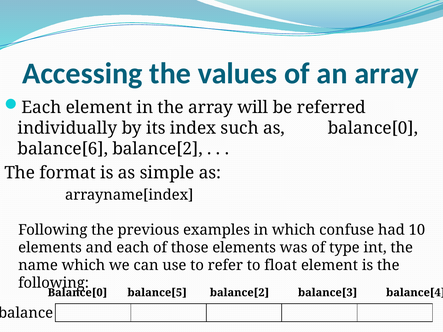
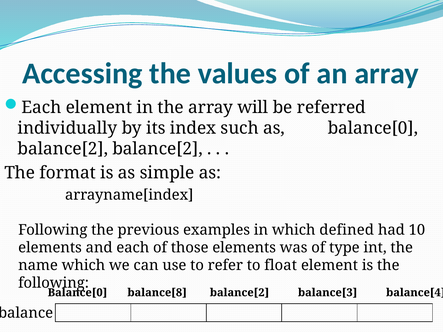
balance[6 at (63, 149): balance[6 -> balance[2
confuse: confuse -> defined
balance[5: balance[5 -> balance[8
